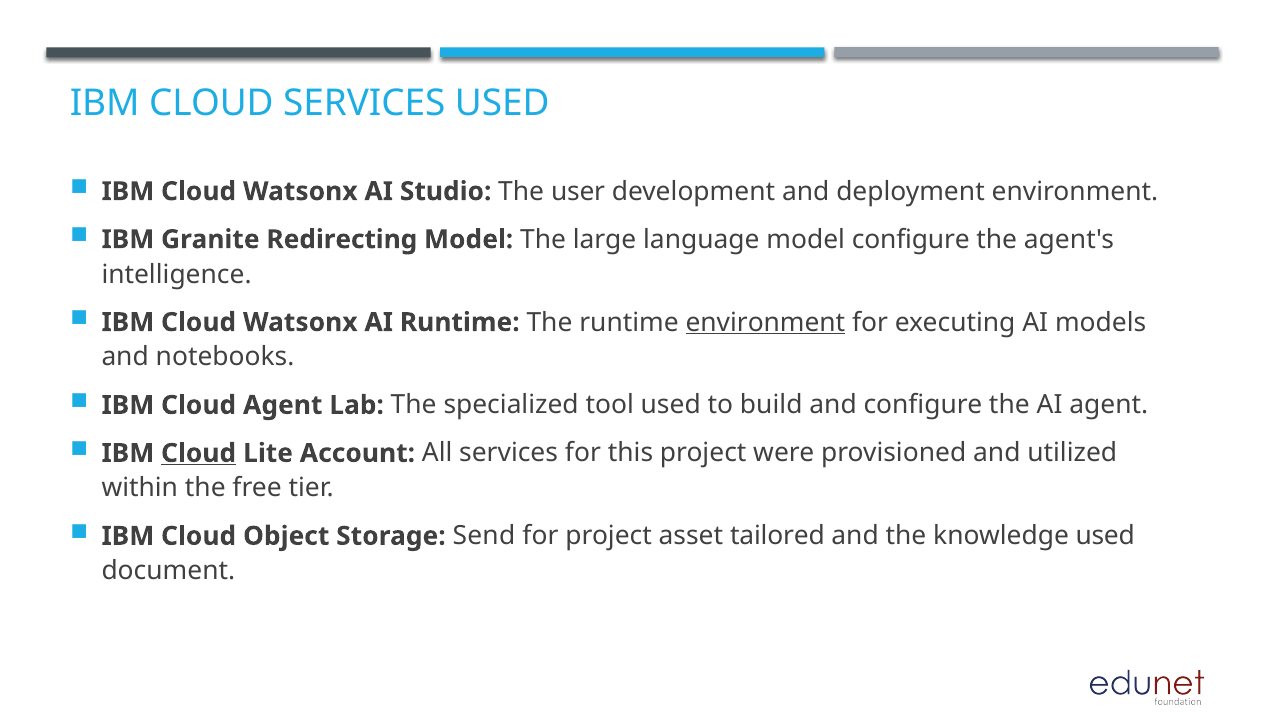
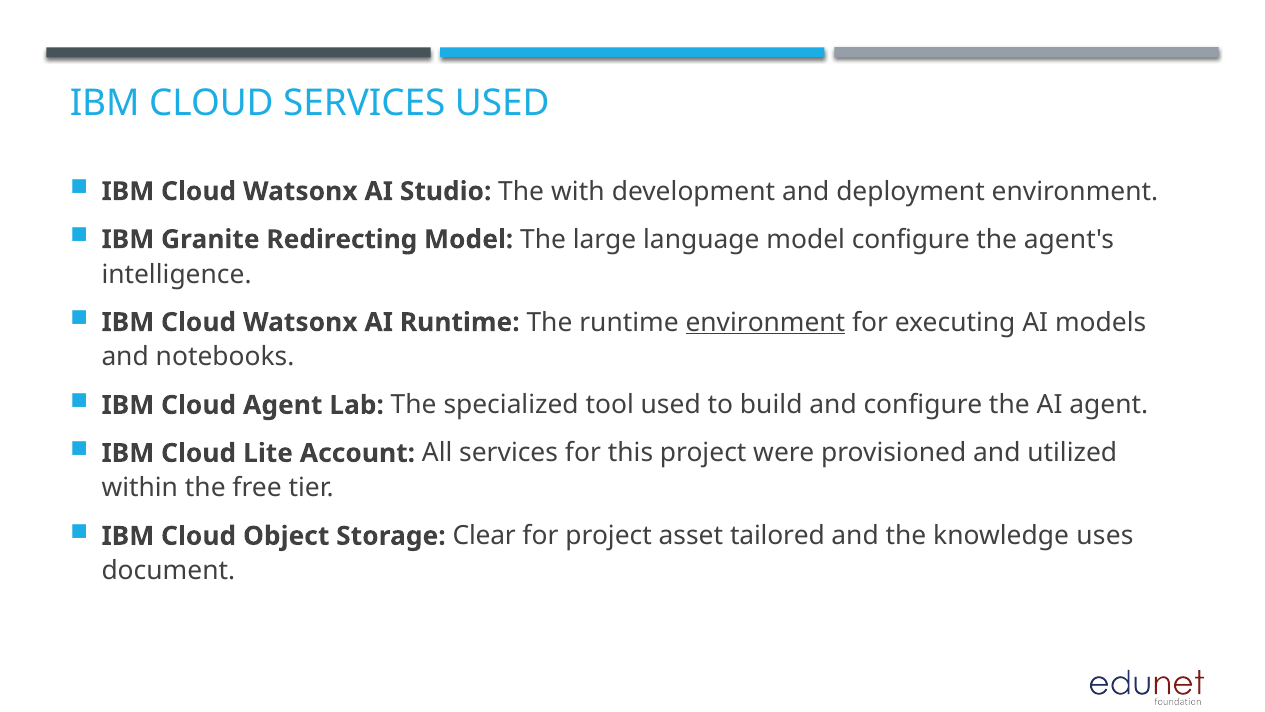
user: user -> with
Cloud at (199, 453) underline: present -> none
Send: Send -> Clear
knowledge used: used -> uses
